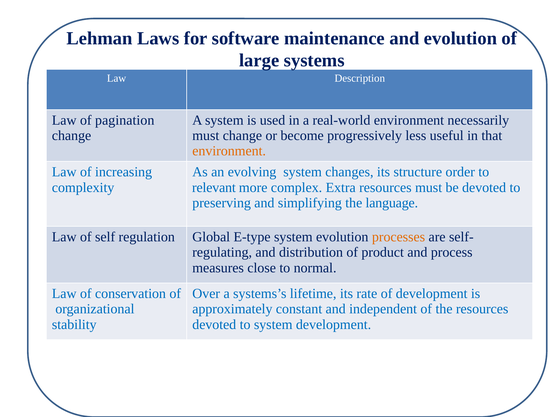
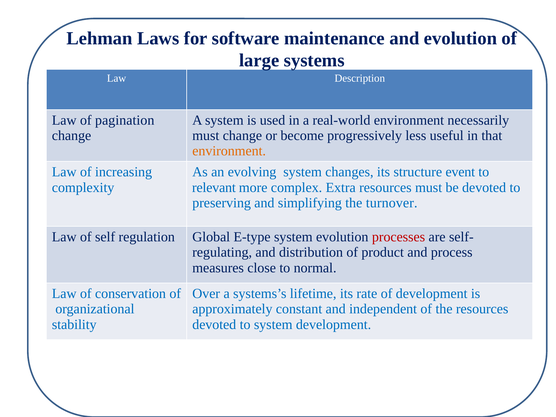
order: order -> event
language: language -> turnover
processes colour: orange -> red
